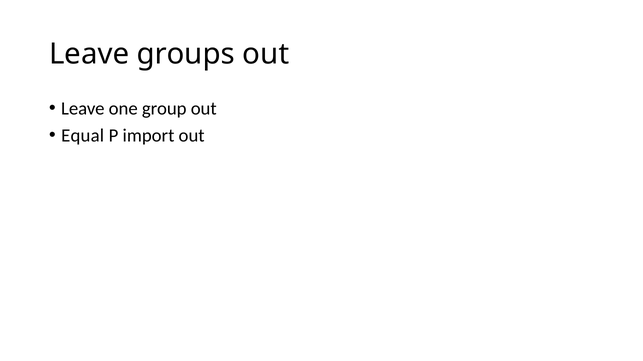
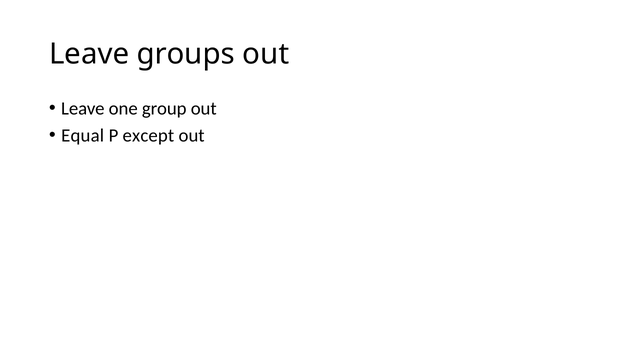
import: import -> except
